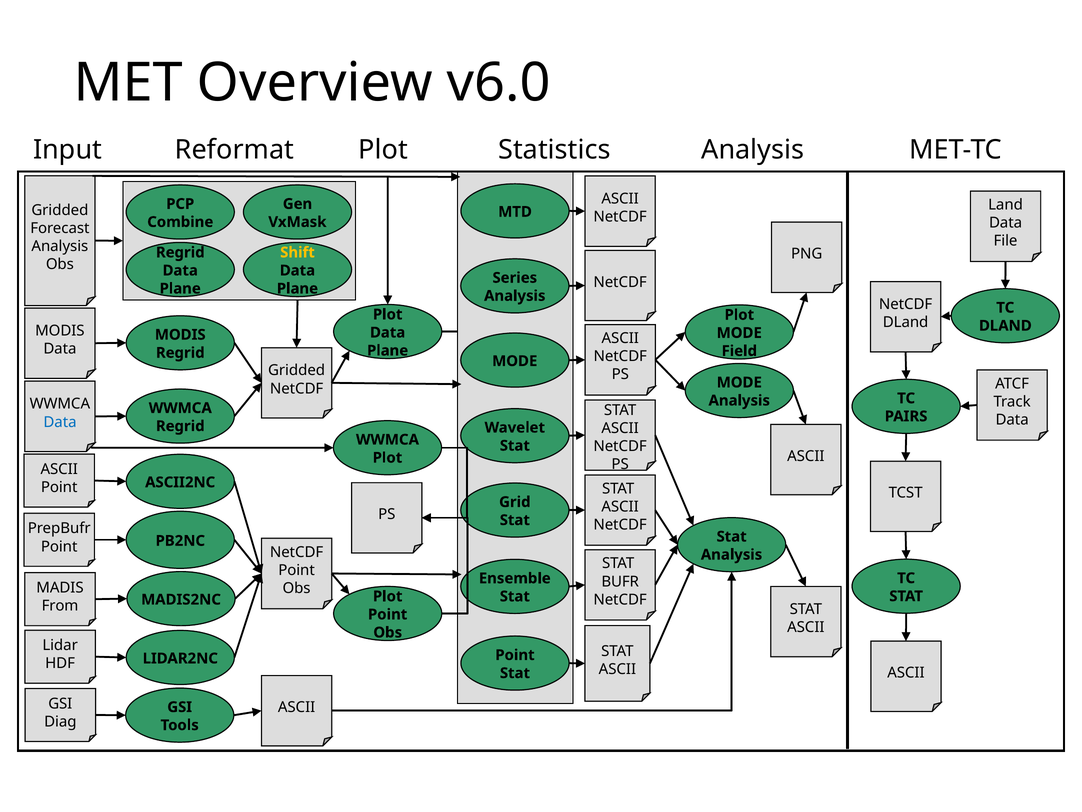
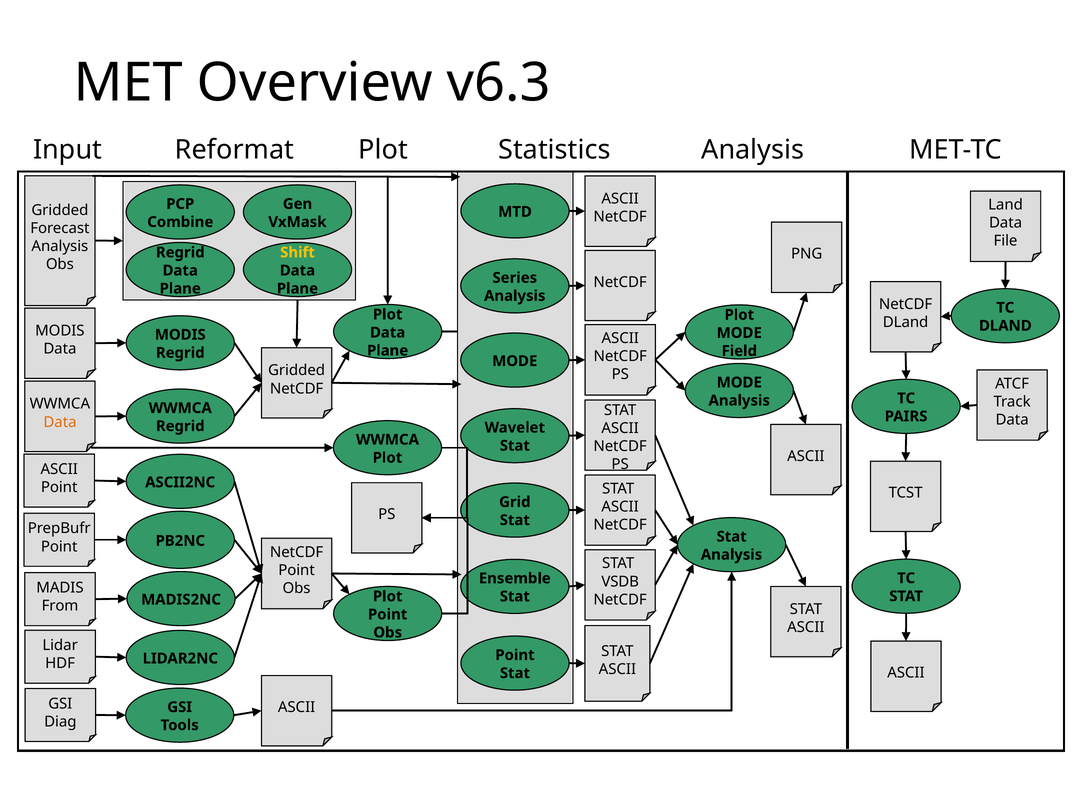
v6.0: v6.0 -> v6.3
Data at (60, 422) colour: blue -> orange
BUFR: BUFR -> VSDB
